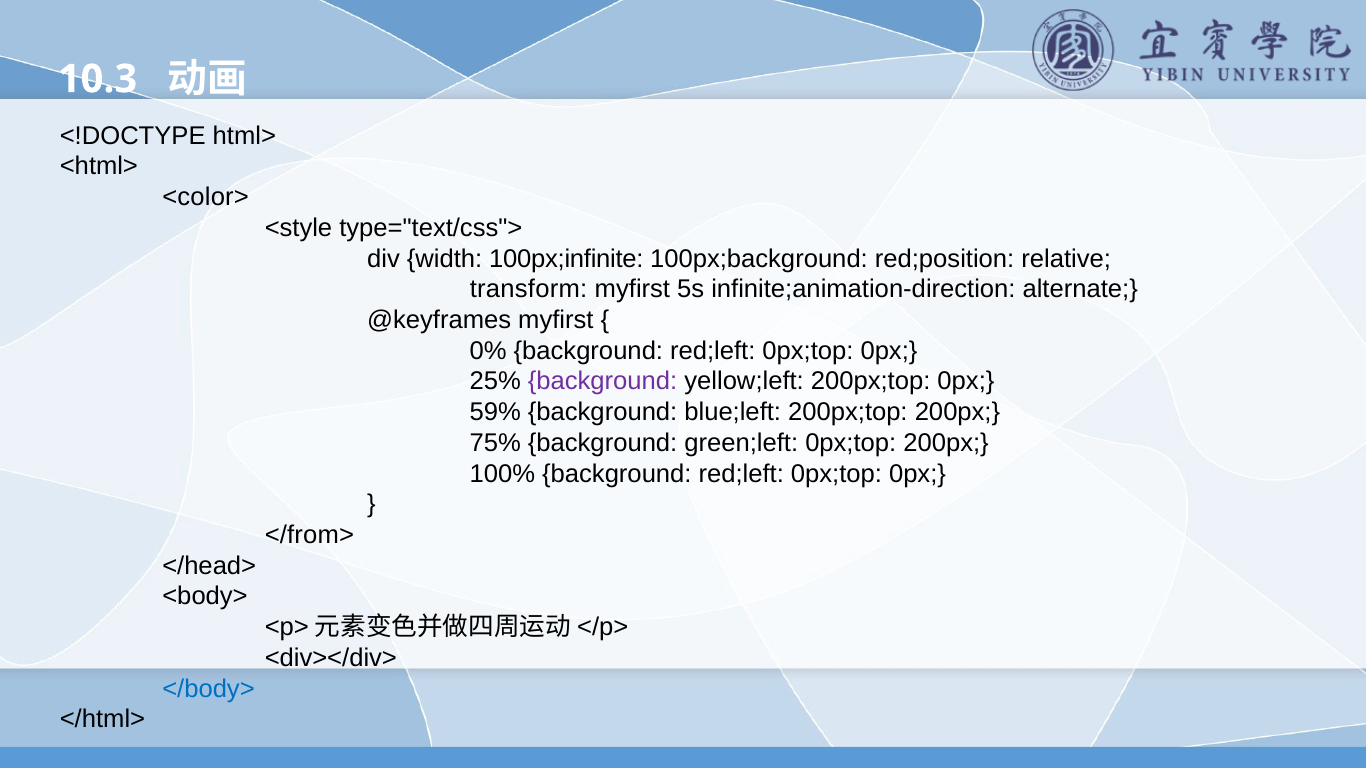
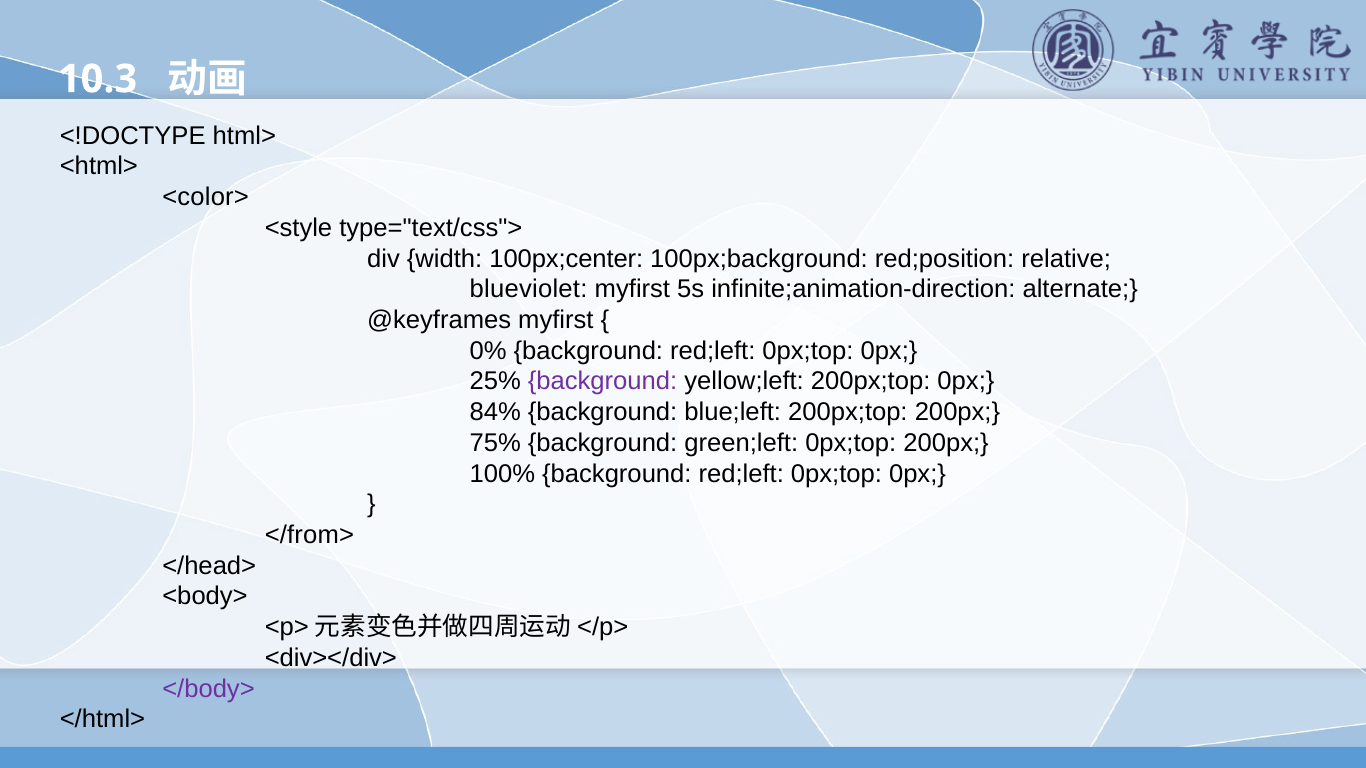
100px;infinite: 100px;infinite -> 100px;center
transform: transform -> blueviolet
59%: 59% -> 84%
</body> colour: blue -> purple
